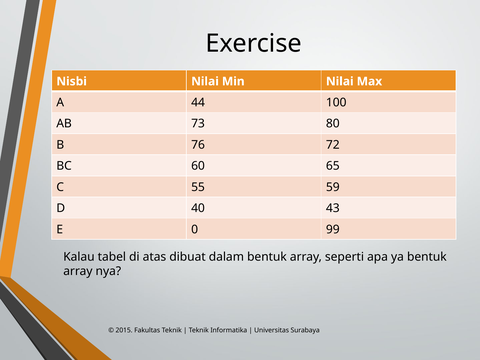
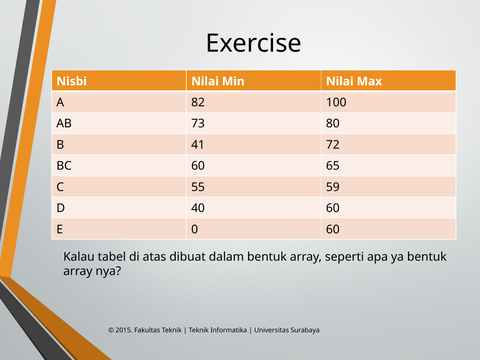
44: 44 -> 82
76: 76 -> 41
40 43: 43 -> 60
0 99: 99 -> 60
